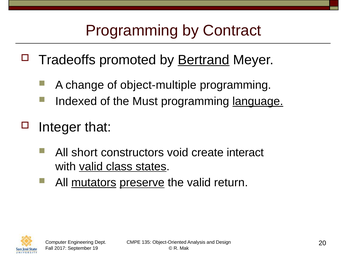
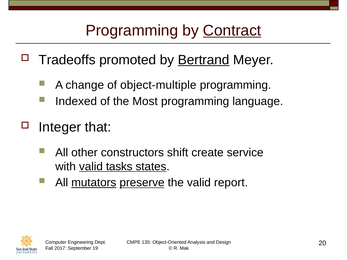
Contract underline: none -> present
Must: Must -> Most
language underline: present -> none
short: short -> other
void: void -> shift
interact: interact -> service
class: class -> tasks
return: return -> report
